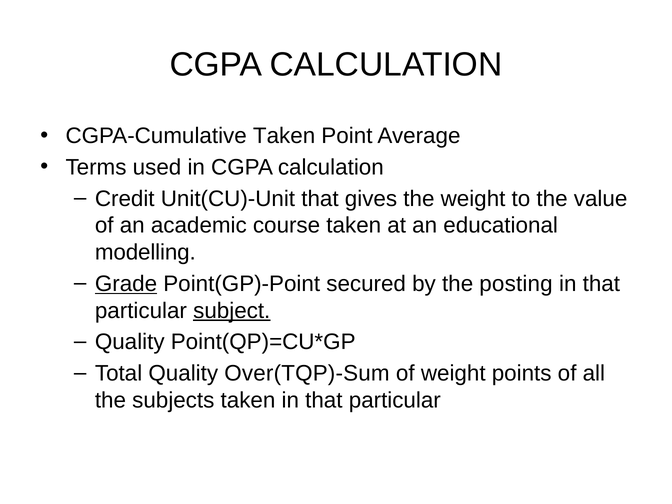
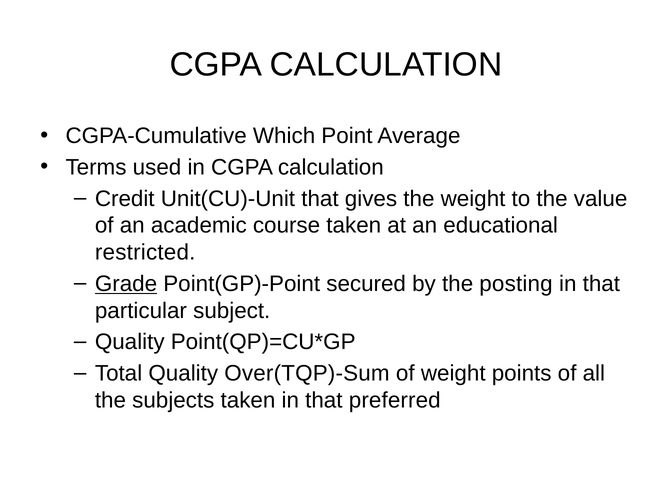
CGPA-Cumulative Taken: Taken -> Which
modelling: modelling -> restricted
subject underline: present -> none
taken in that particular: particular -> preferred
